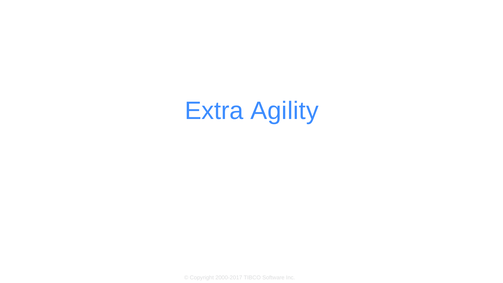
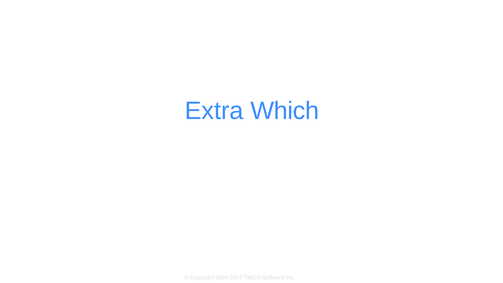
Agility: Agility -> Which
